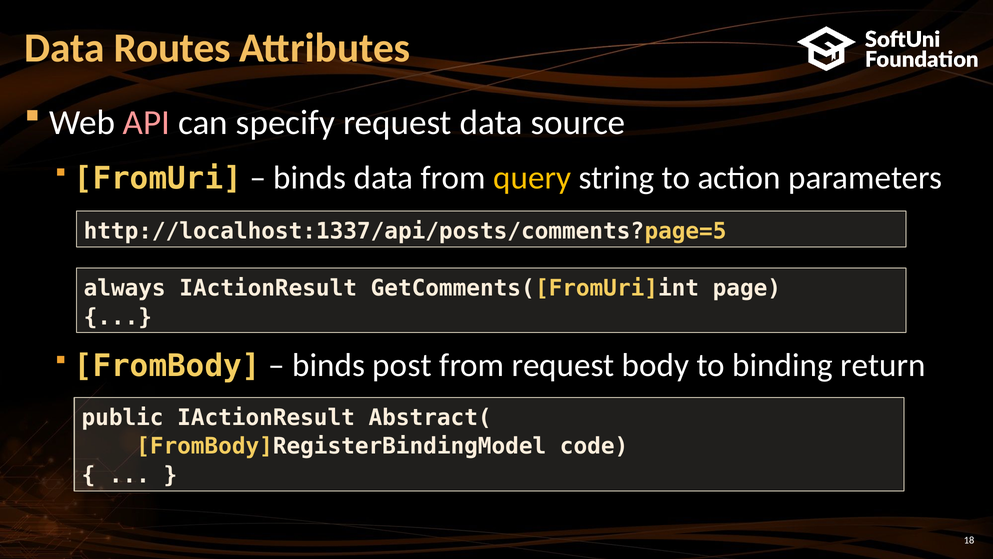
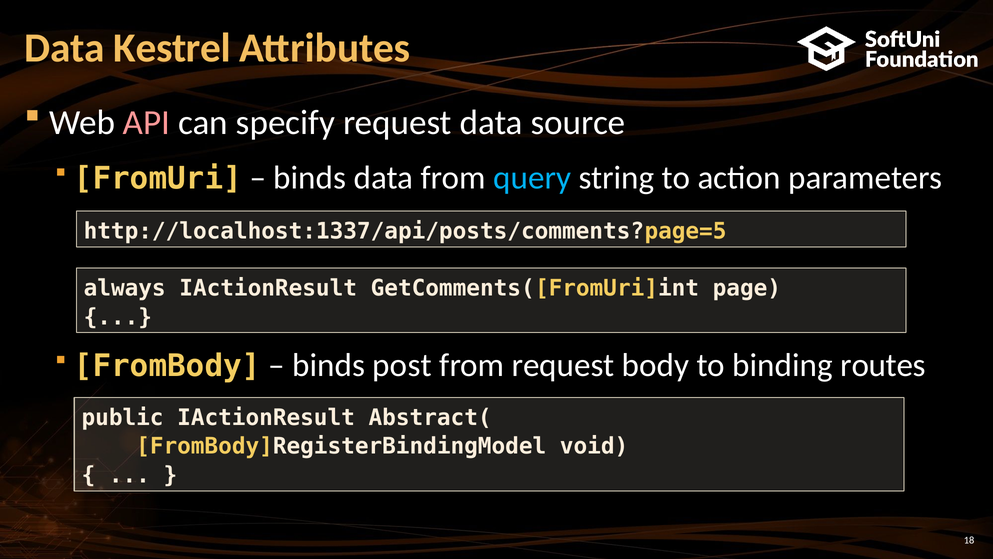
Routes: Routes -> Kestrel
query colour: yellow -> light blue
return: return -> routes
code: code -> void
